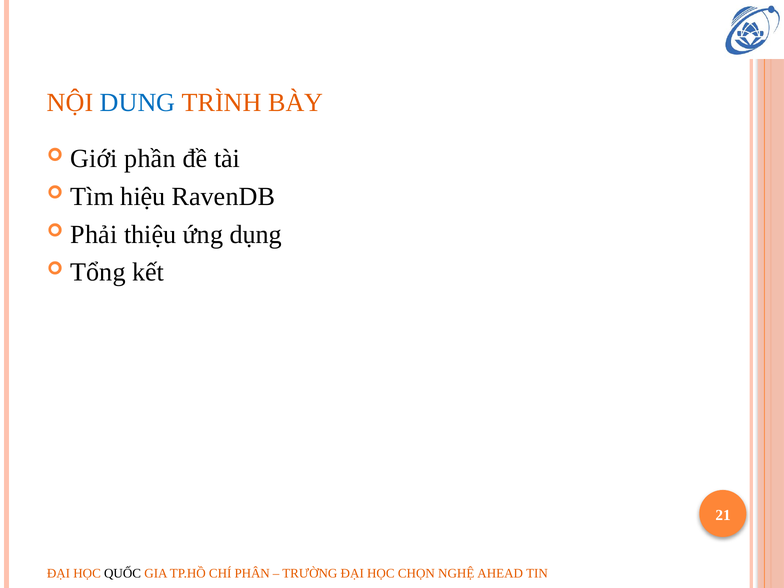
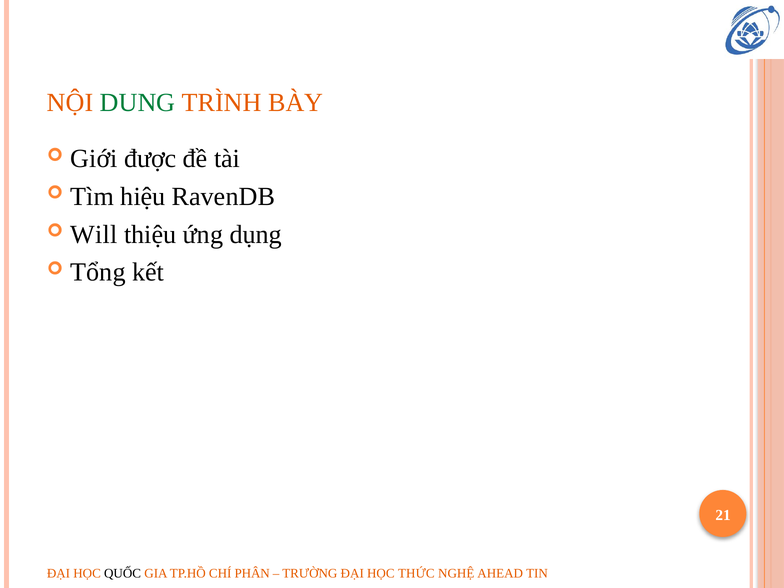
DUNG colour: blue -> green
phần: phần -> được
Phải: Phải -> Will
CHỌN: CHỌN -> THỨC
